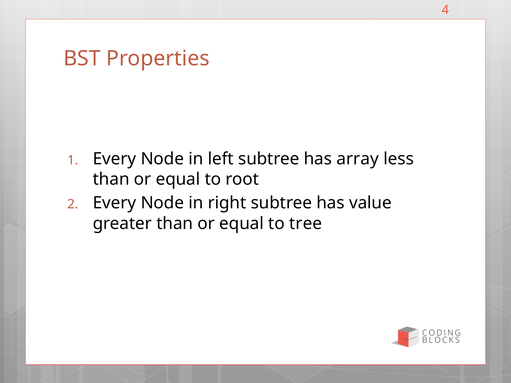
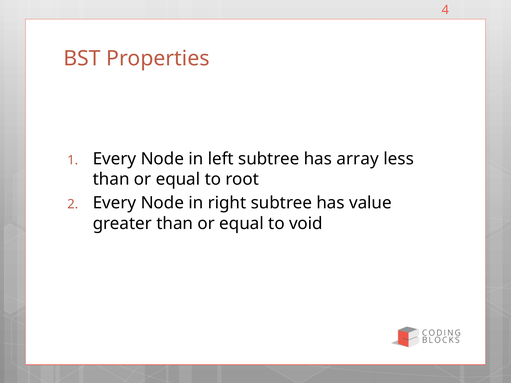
tree: tree -> void
